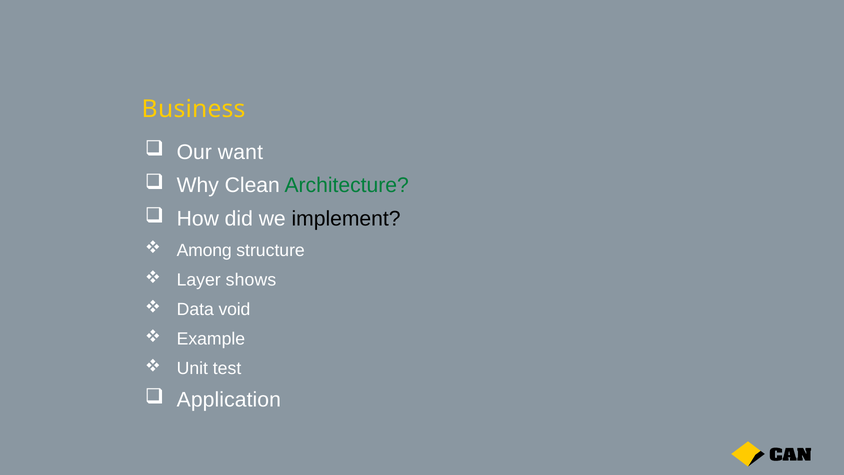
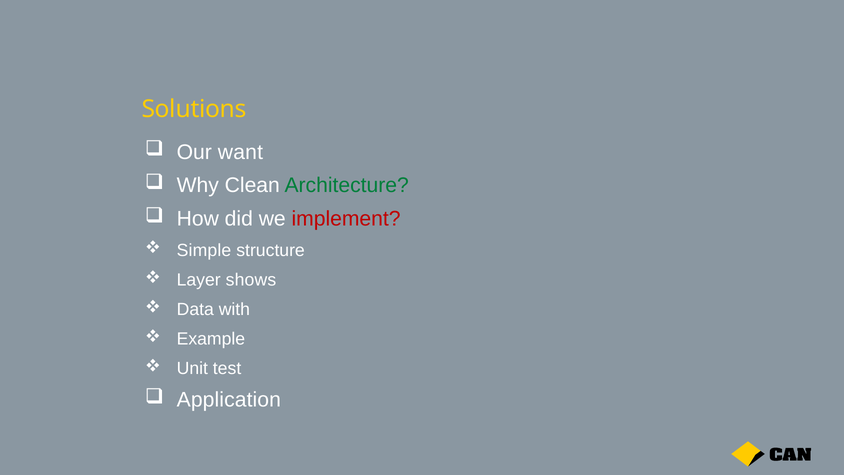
Business: Business -> Solutions
implement colour: black -> red
Among: Among -> Simple
void: void -> with
